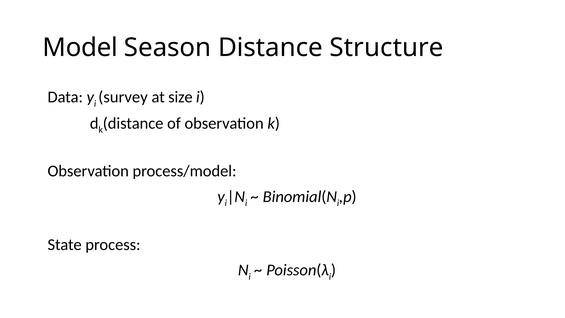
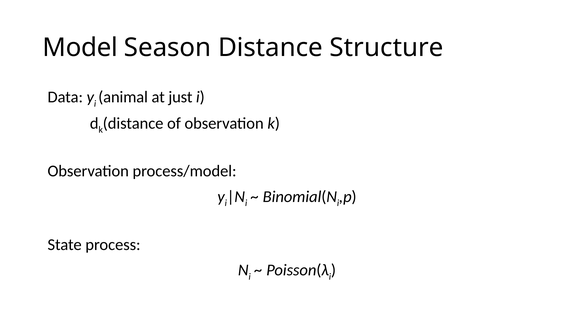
survey: survey -> animal
size: size -> just
